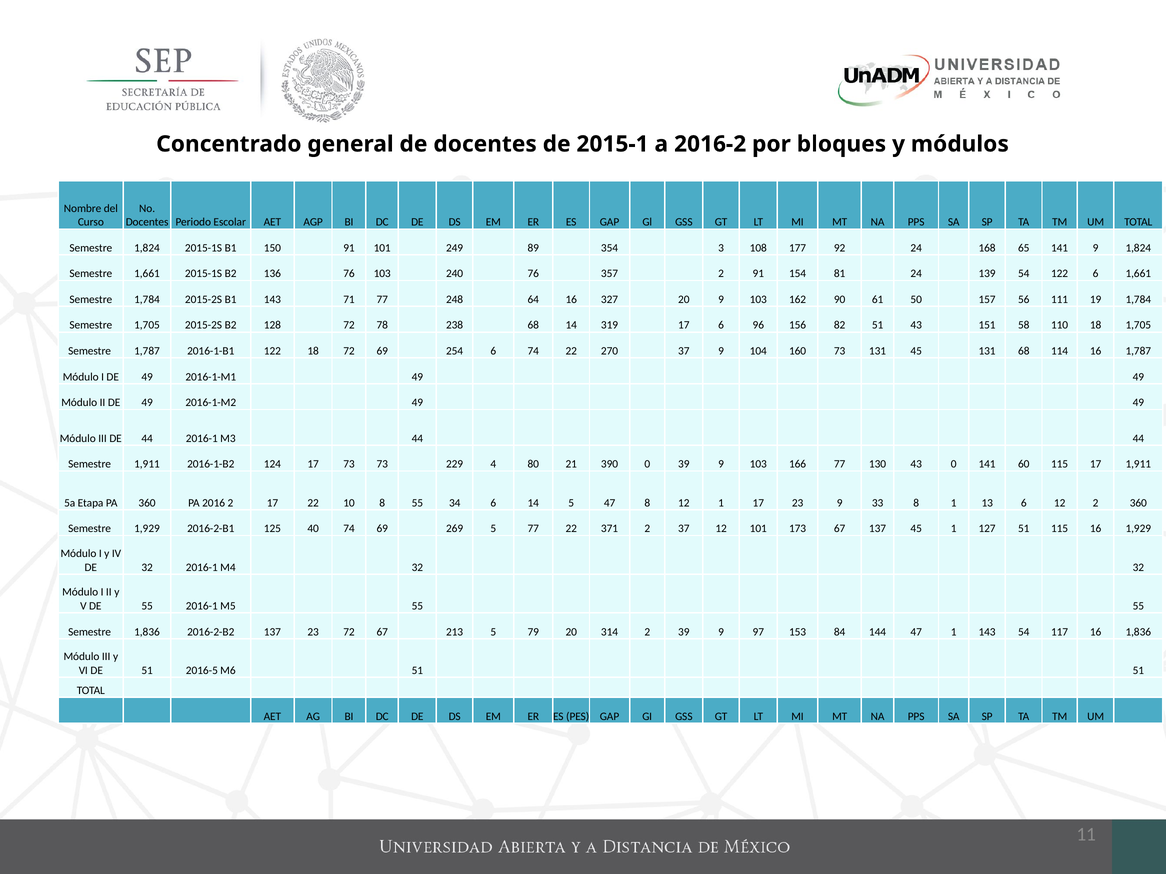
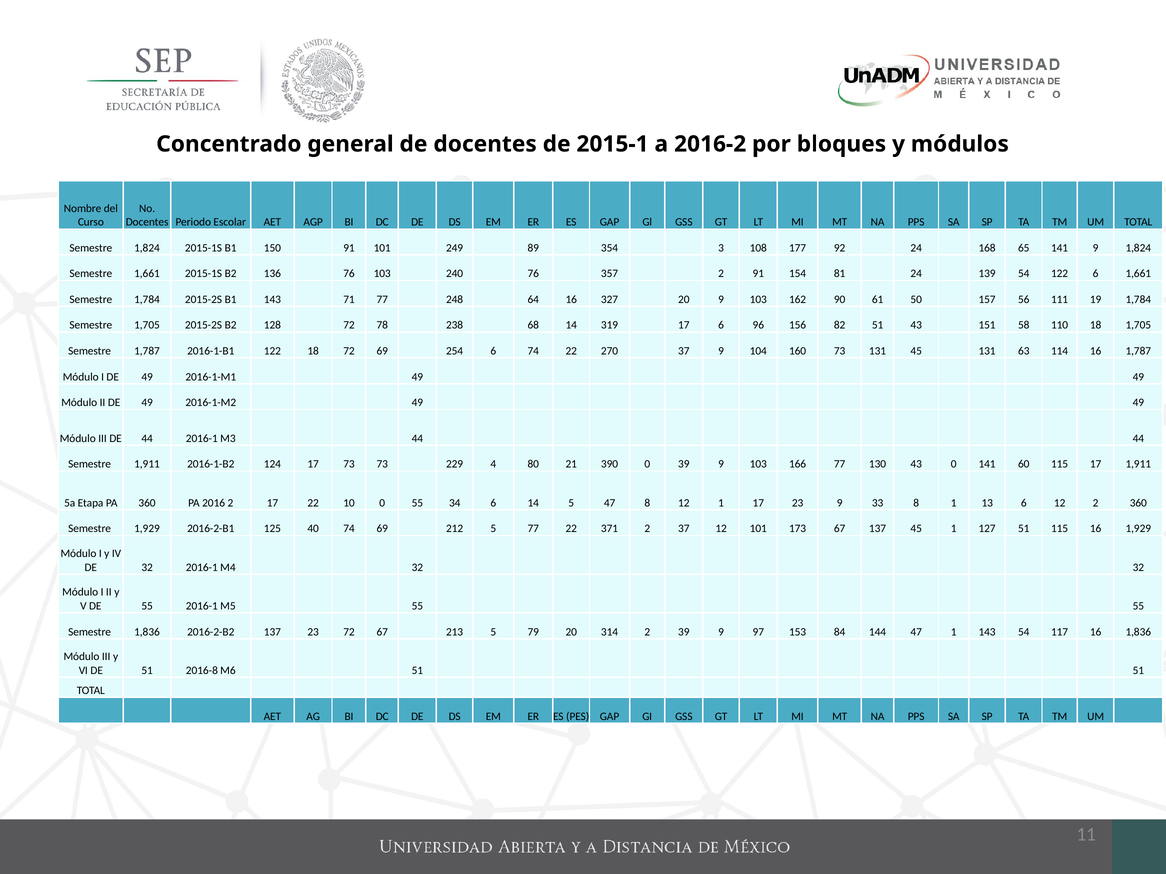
131 68: 68 -> 63
10 8: 8 -> 0
269: 269 -> 212
2016-5: 2016-5 -> 2016-8
